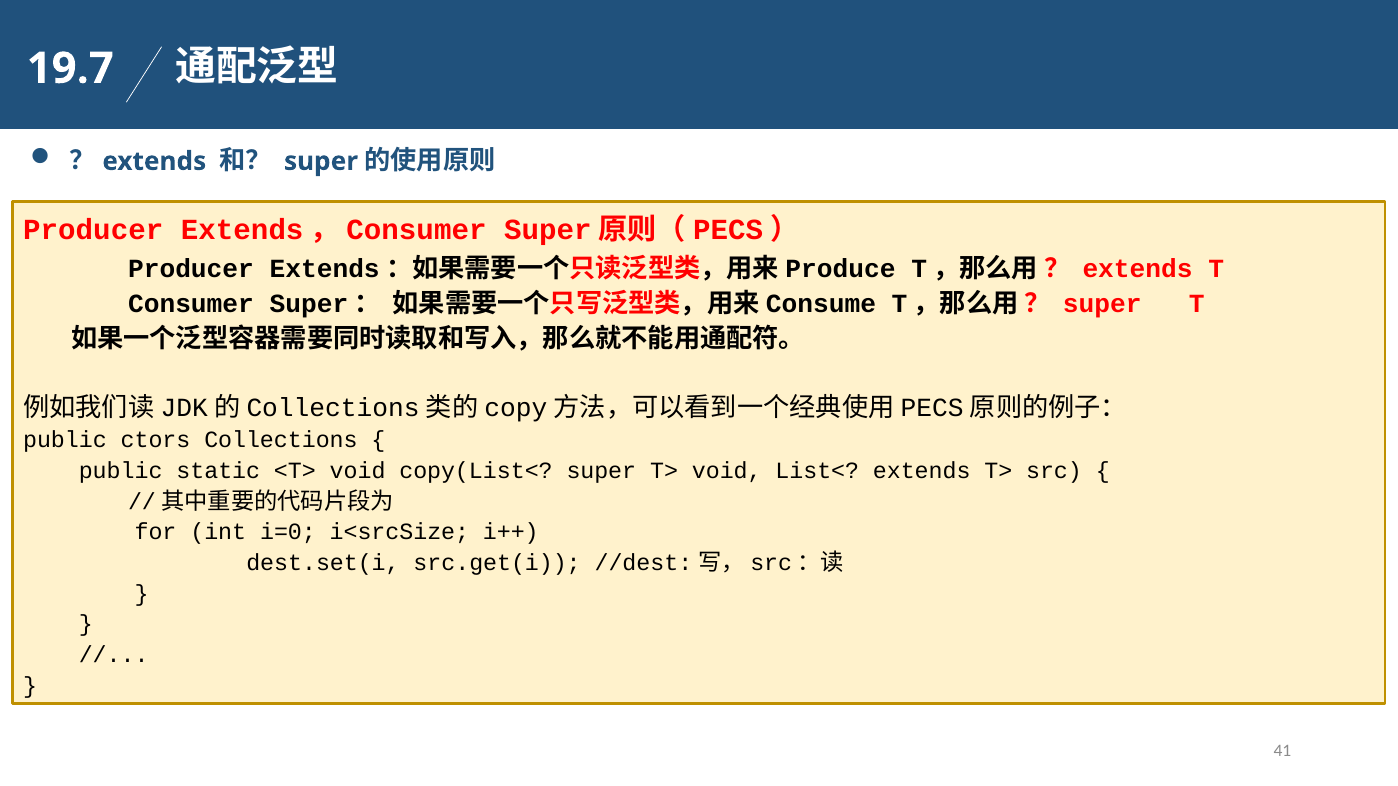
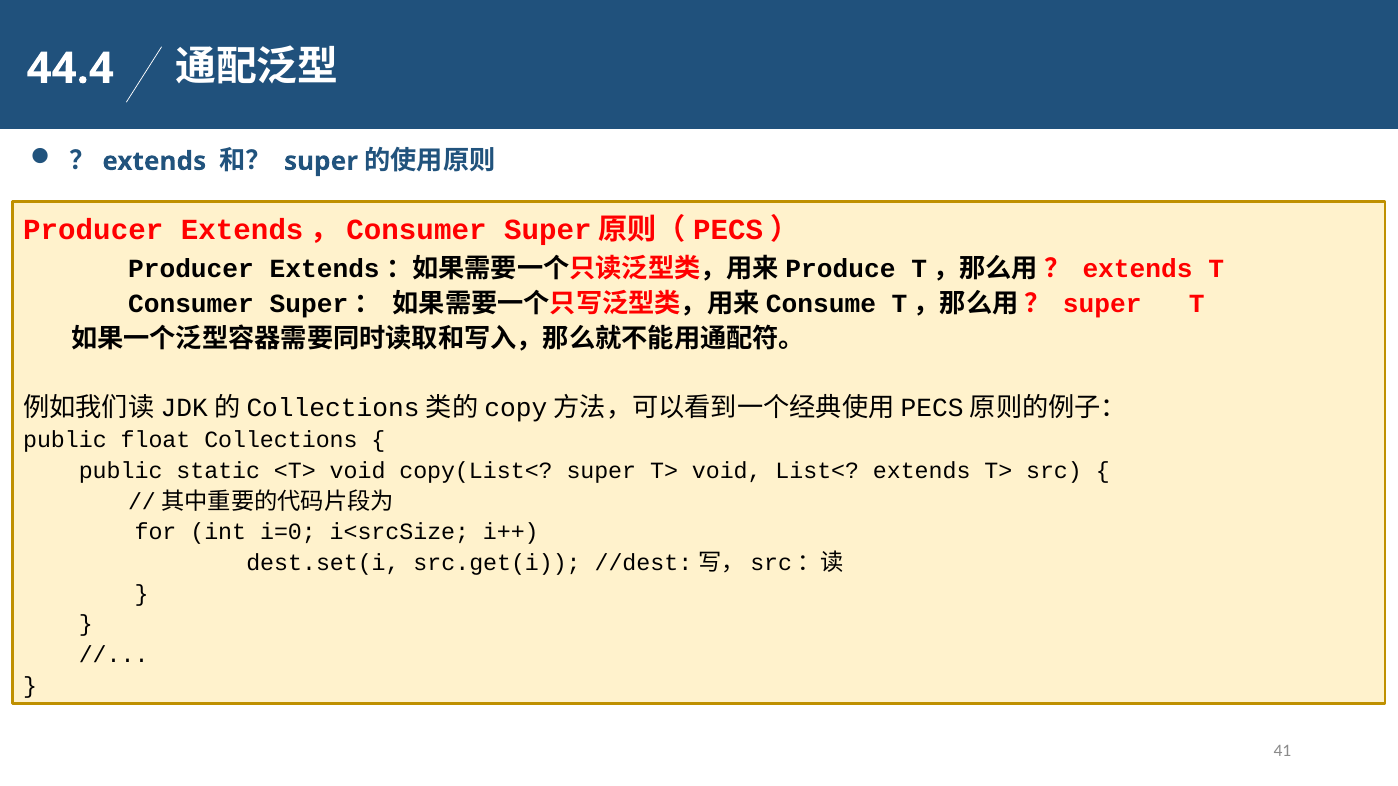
19.7: 19.7 -> 44.4
ctors: ctors -> float
